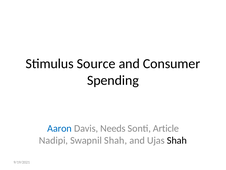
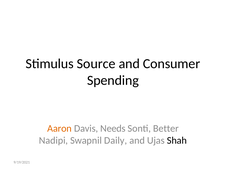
Aaron colour: blue -> orange
Article: Article -> Better
Swapnil Shah: Shah -> Daily
